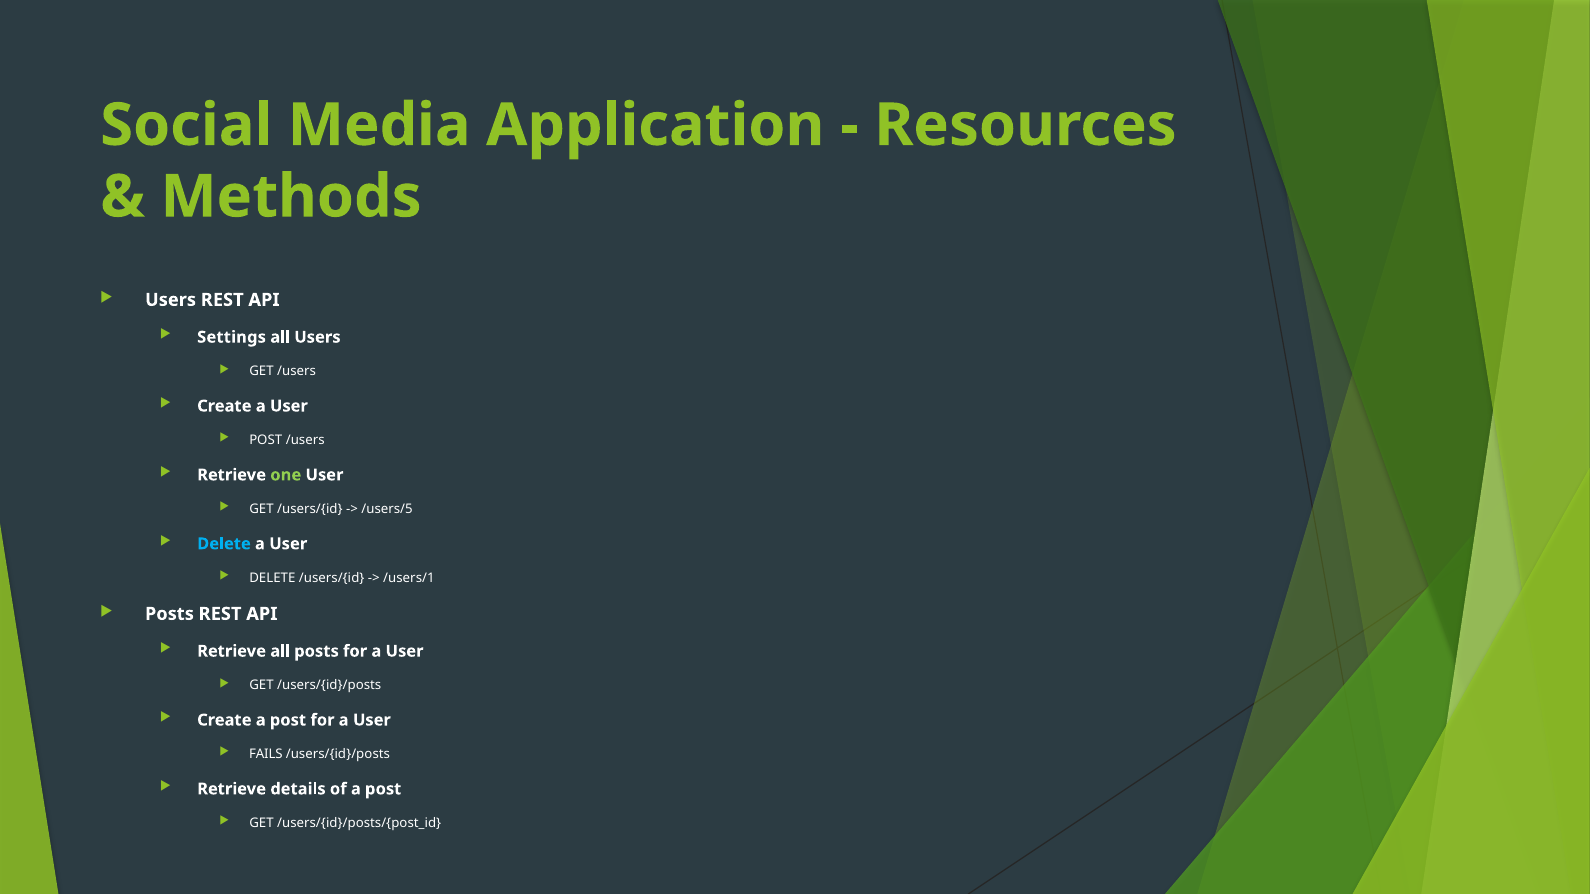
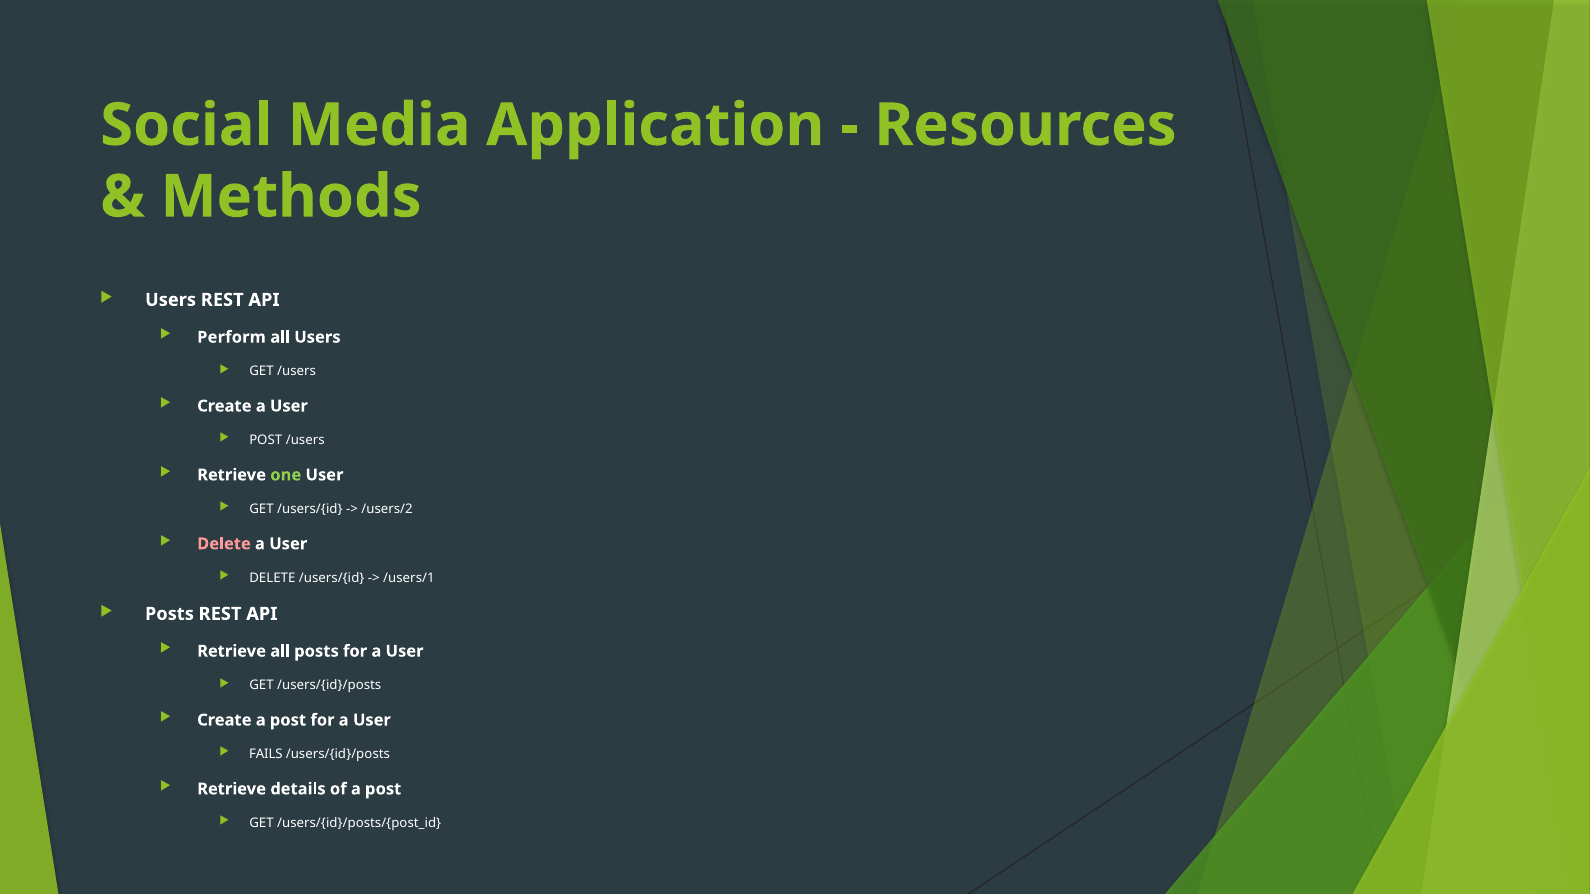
Settings: Settings -> Perform
/users/5: /users/5 -> /users/2
Delete at (224, 544) colour: light blue -> pink
